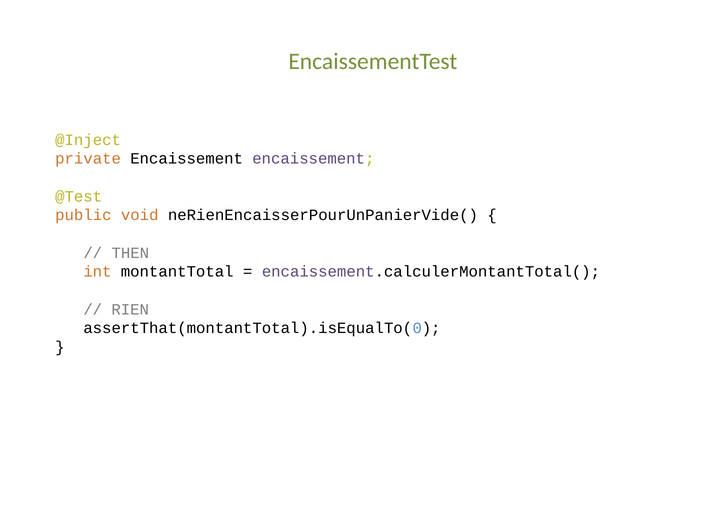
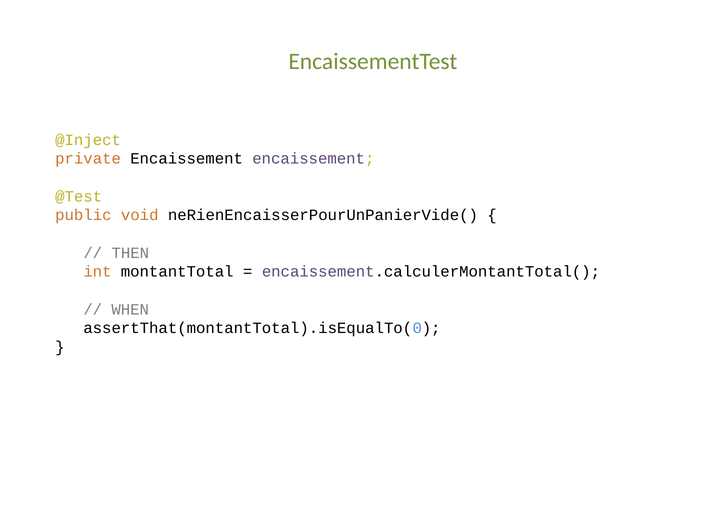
RIEN: RIEN -> WHEN
